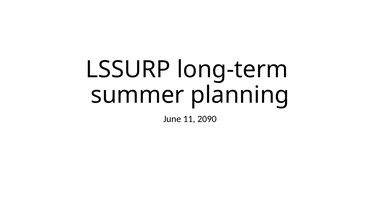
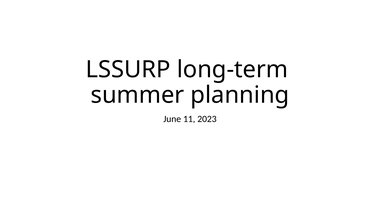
2090: 2090 -> 2023
